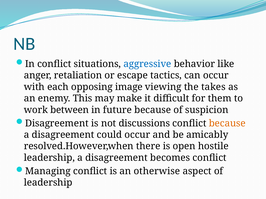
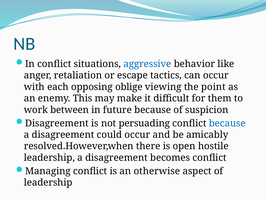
image: image -> oblige
takes: takes -> point
discussions: discussions -> persuading
because at (227, 124) colour: orange -> blue
